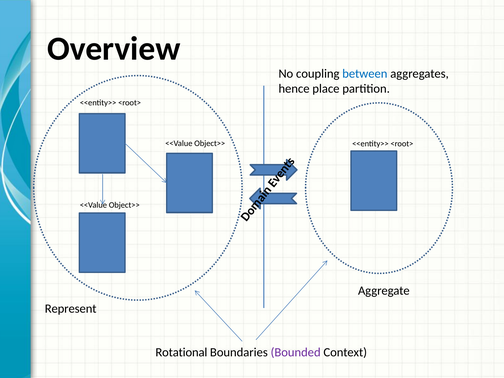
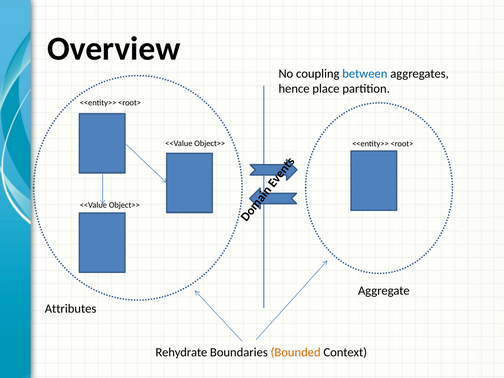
Represent: Represent -> Attributes
Rotational: Rotational -> Rehydrate
Bounded colour: purple -> orange
